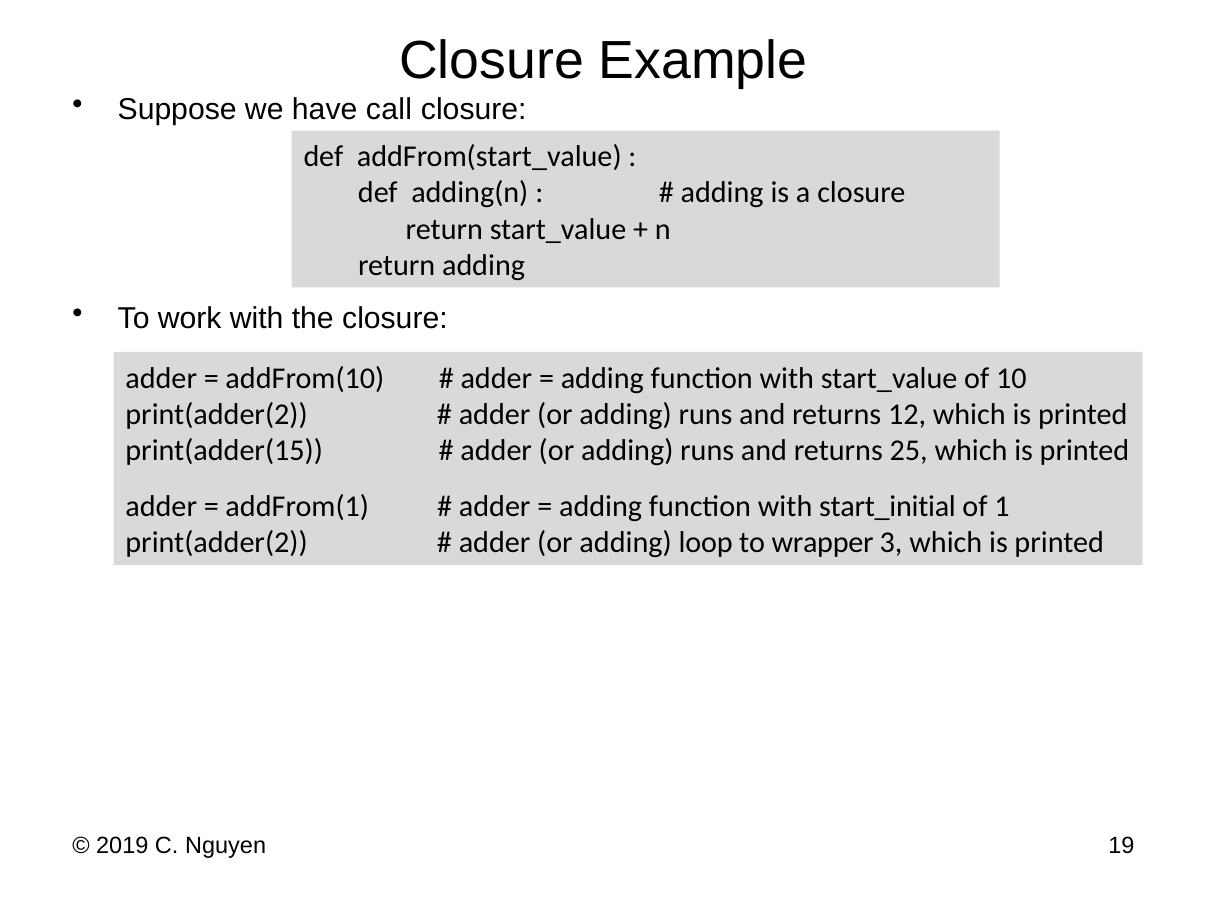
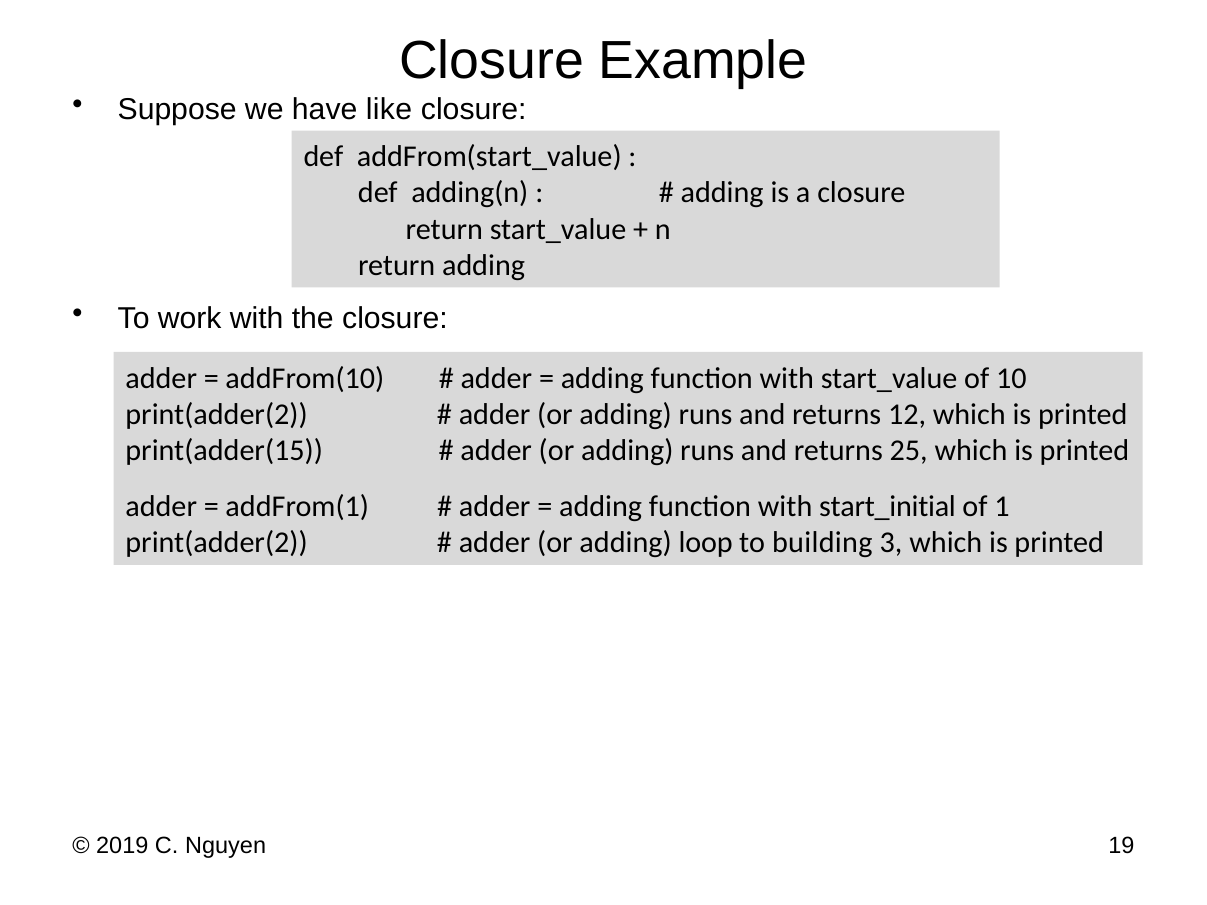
call: call -> like
wrapper: wrapper -> building
